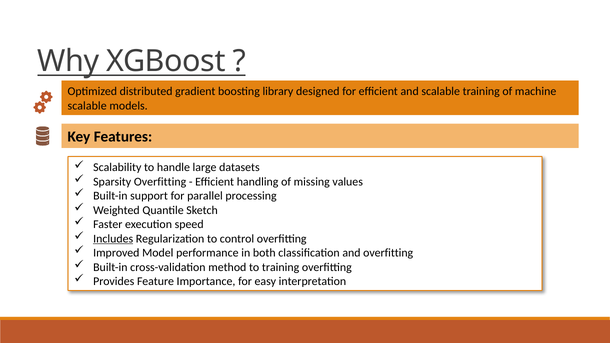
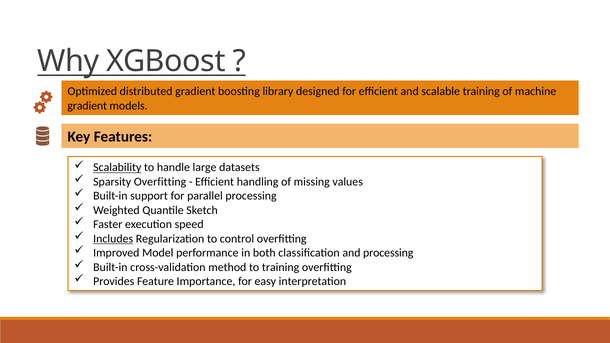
scalable at (87, 106): scalable -> gradient
Scalability underline: none -> present
and overfitting: overfitting -> processing
